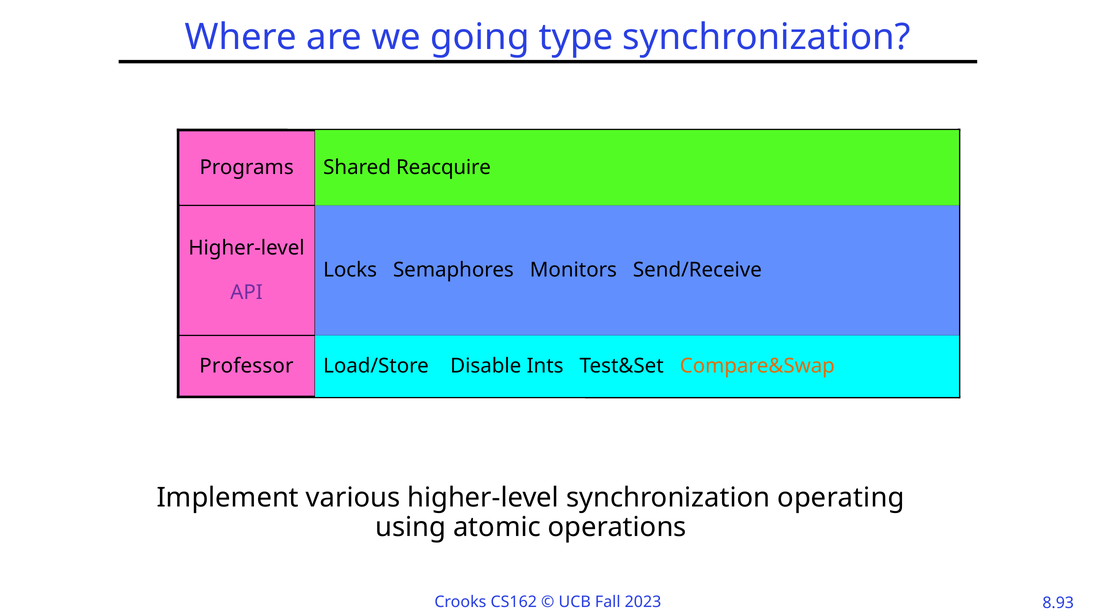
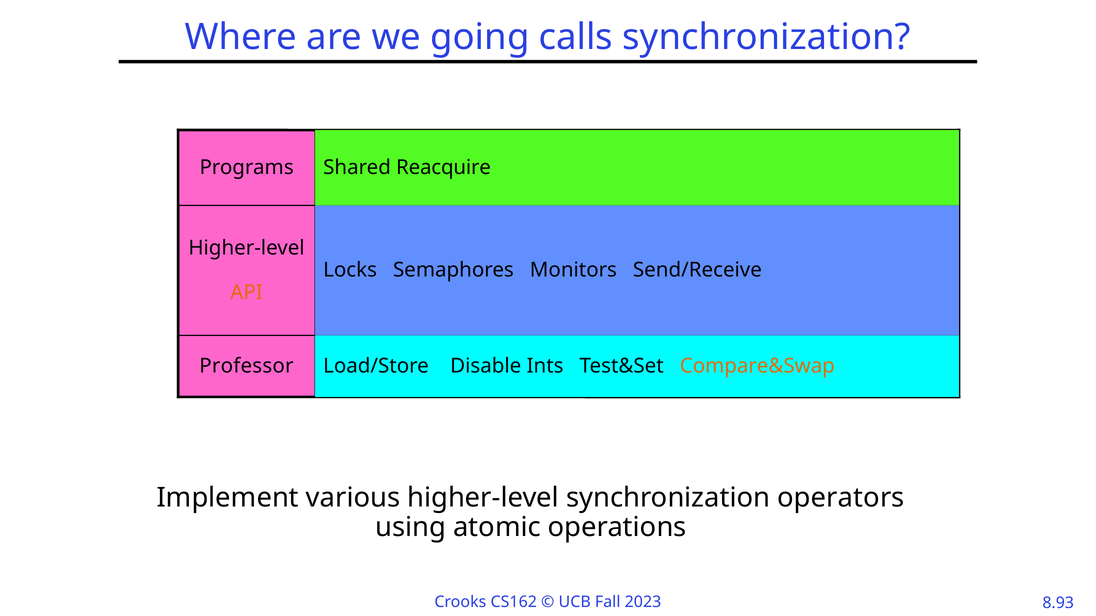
type: type -> calls
API colour: purple -> orange
operating: operating -> operators
